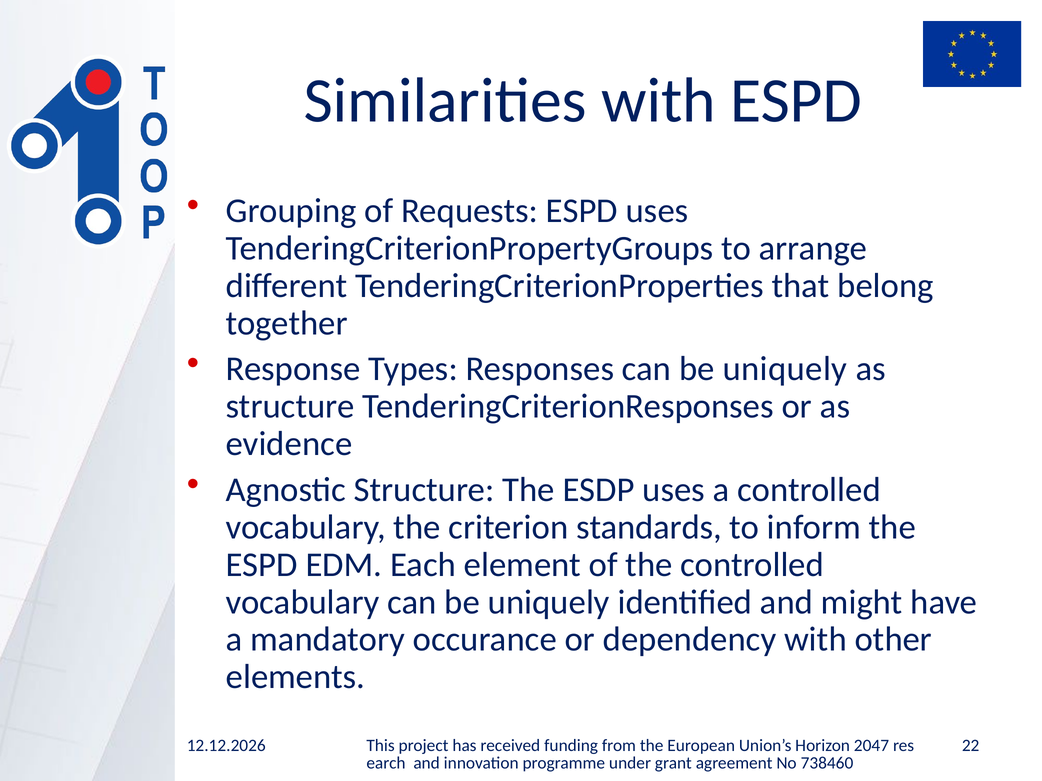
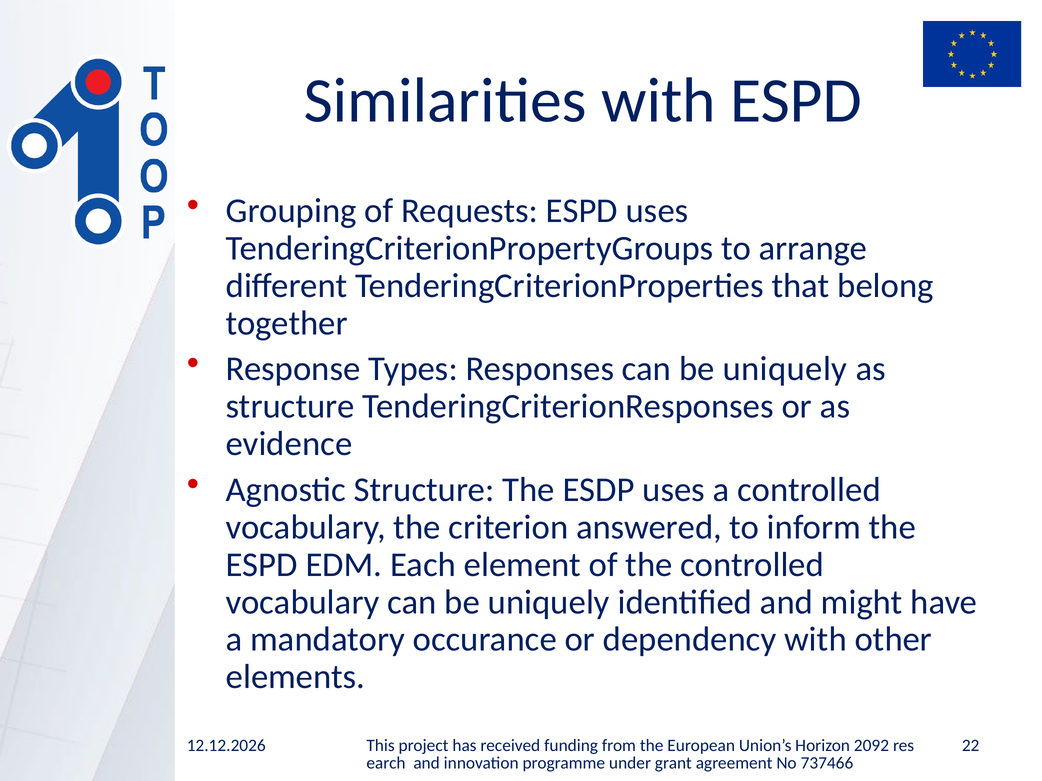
standards: standards -> answered
2047: 2047 -> 2092
738460: 738460 -> 737466
